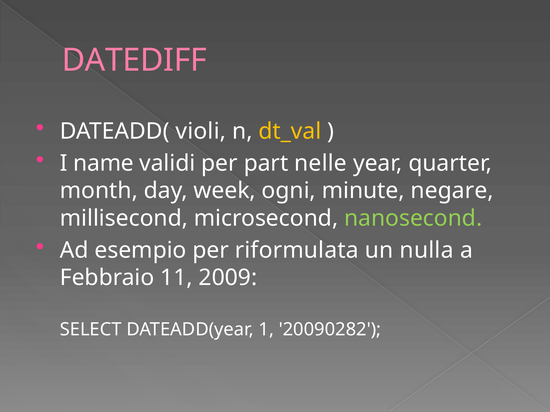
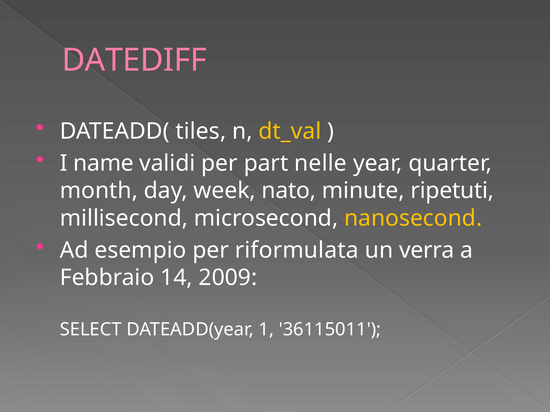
violi: violi -> tiles
ogni: ogni -> nato
negare: negare -> ripetuti
nanosecond colour: light green -> yellow
nulla: nulla -> verra
11: 11 -> 14
20090282: 20090282 -> 36115011
